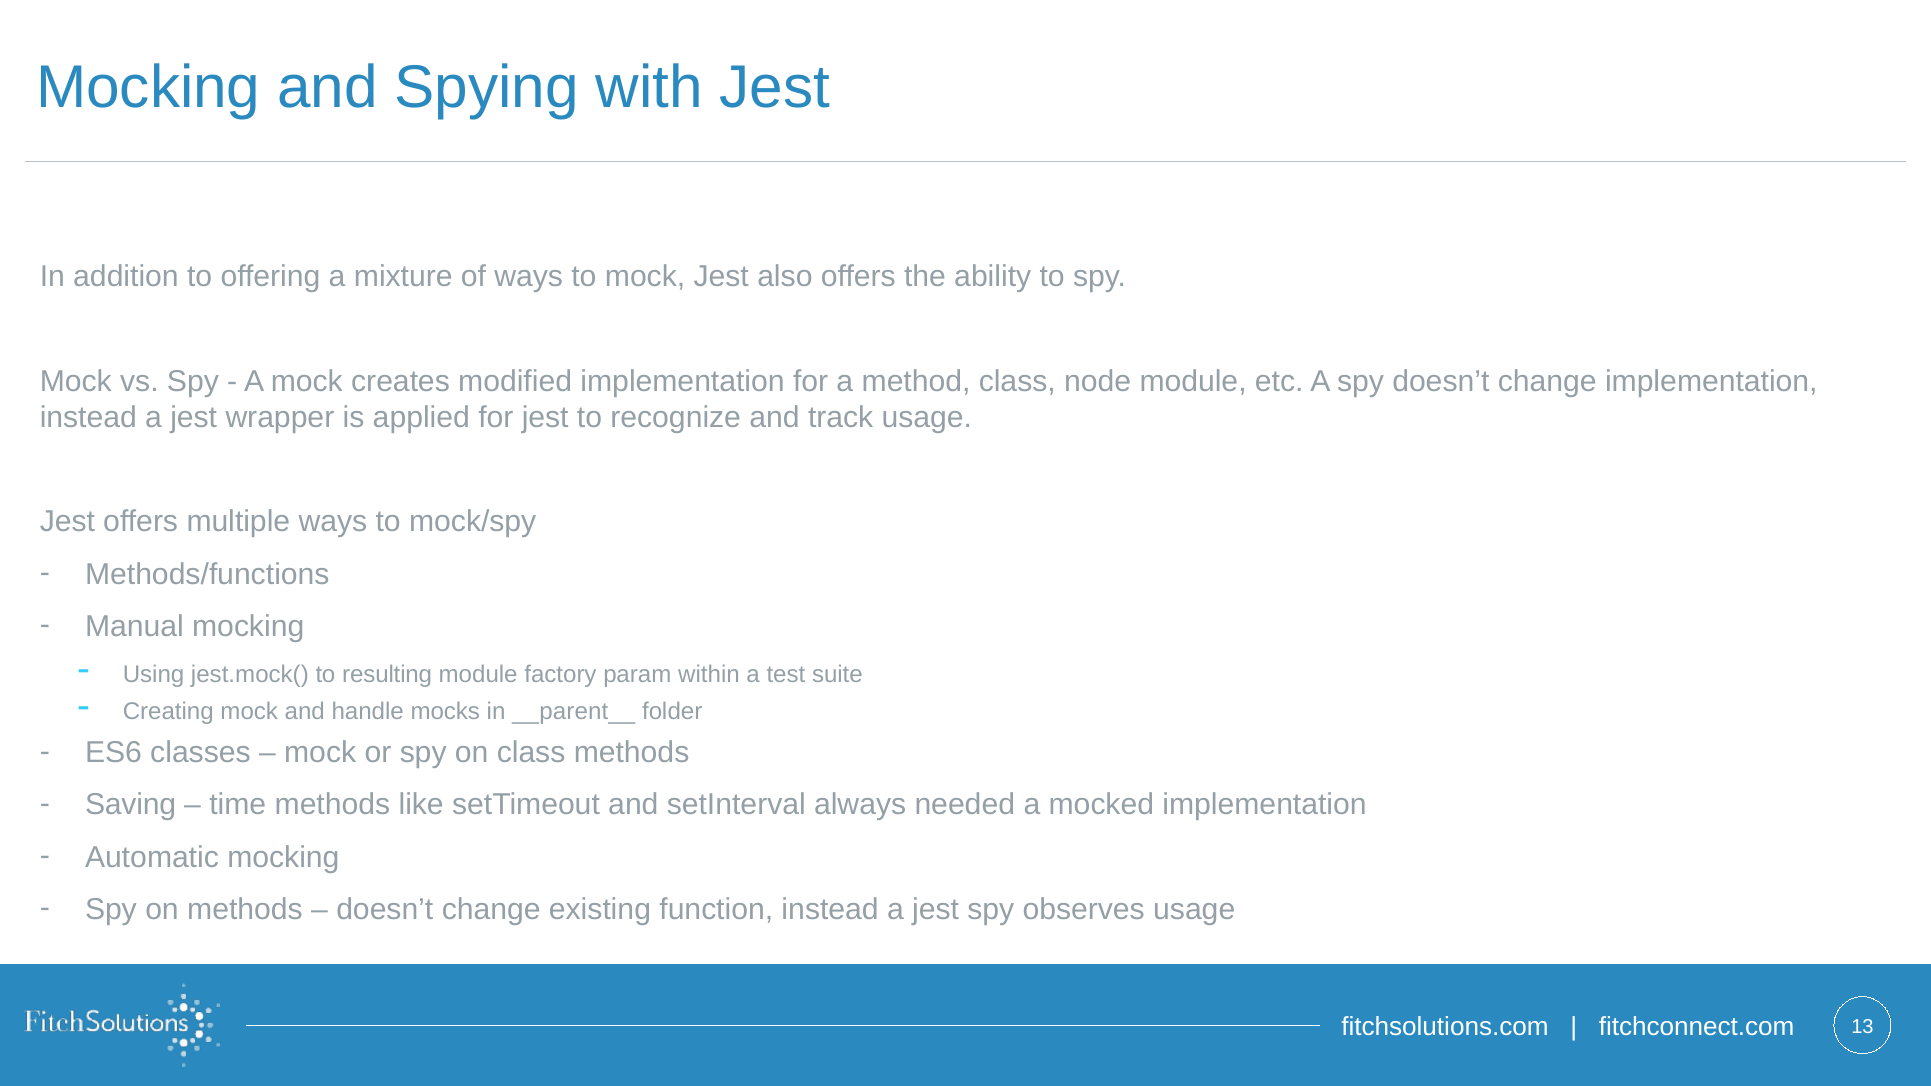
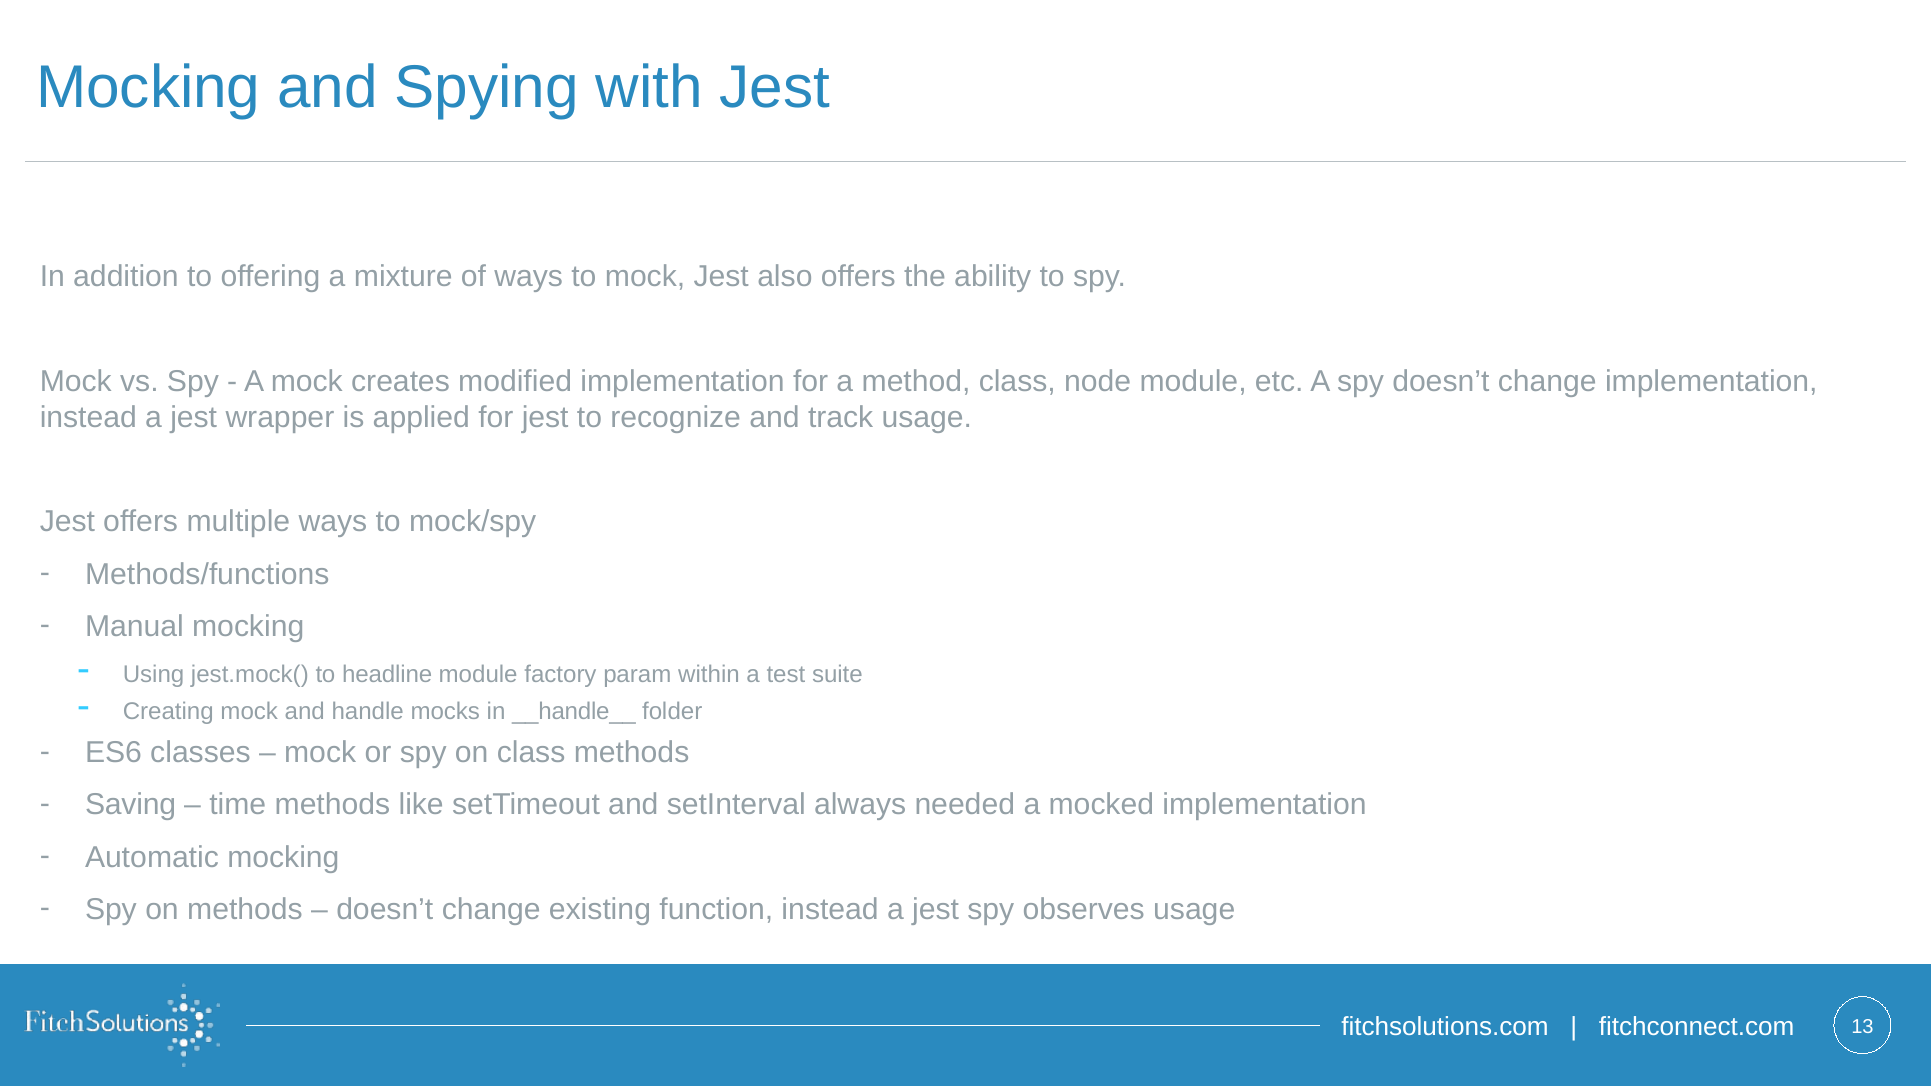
resulting: resulting -> headline
__parent__: __parent__ -> __handle__
